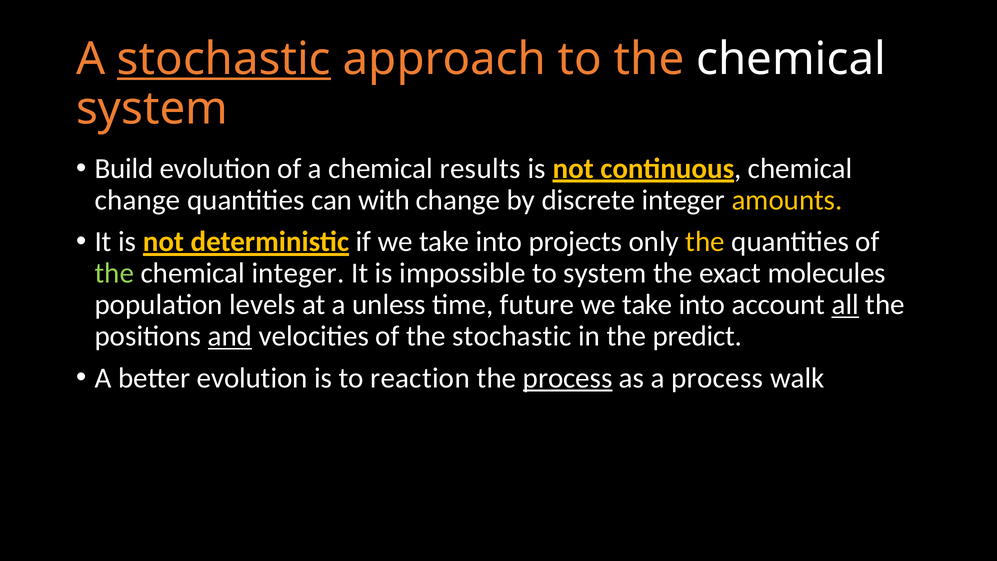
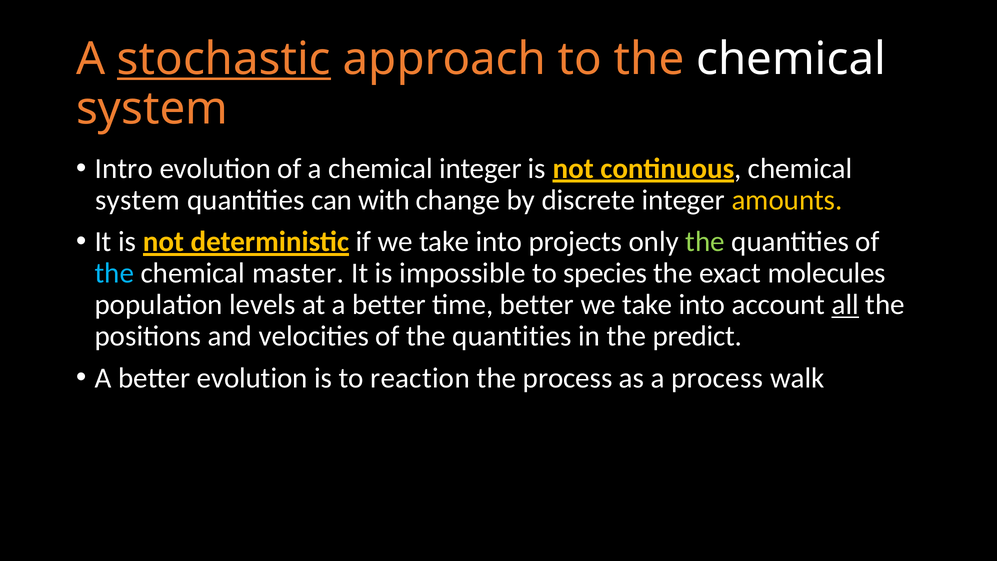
Build: Build -> Intro
chemical results: results -> integer
change at (138, 200): change -> system
the at (705, 242) colour: yellow -> light green
the at (114, 273) colour: light green -> light blue
chemical integer: integer -> master
to system: system -> species
at a unless: unless -> better
time future: future -> better
and underline: present -> none
of the stochastic: stochastic -> quantities
process at (568, 378) underline: present -> none
